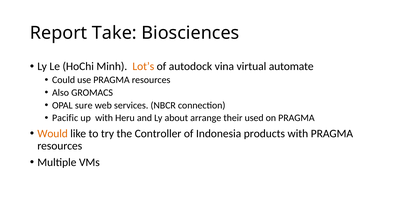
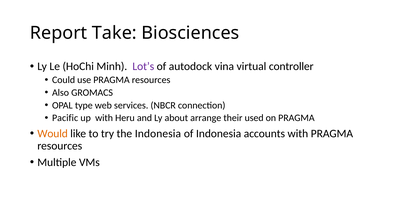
Lot’s colour: orange -> purple
automate: automate -> controller
sure: sure -> type
the Controller: Controller -> Indonesia
products: products -> accounts
